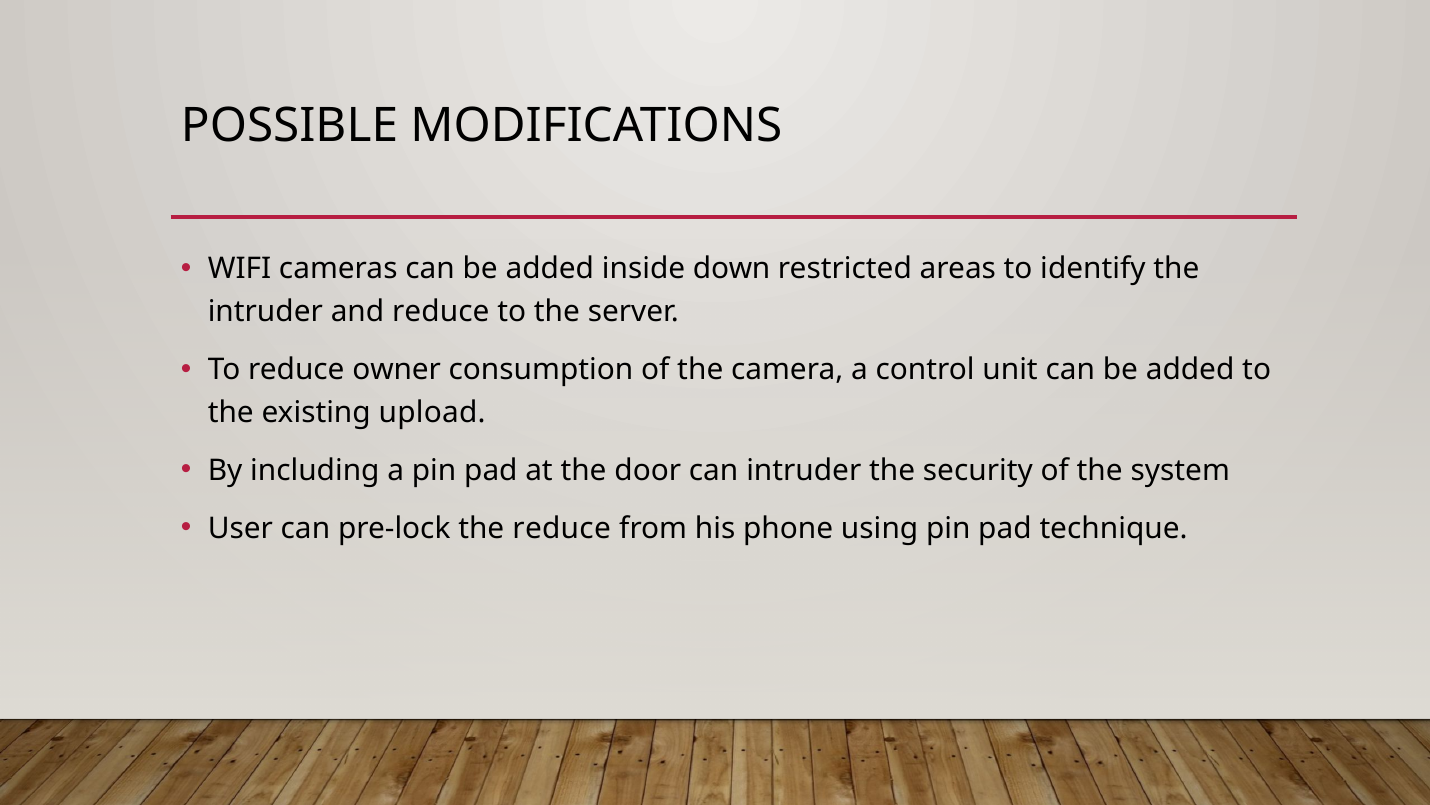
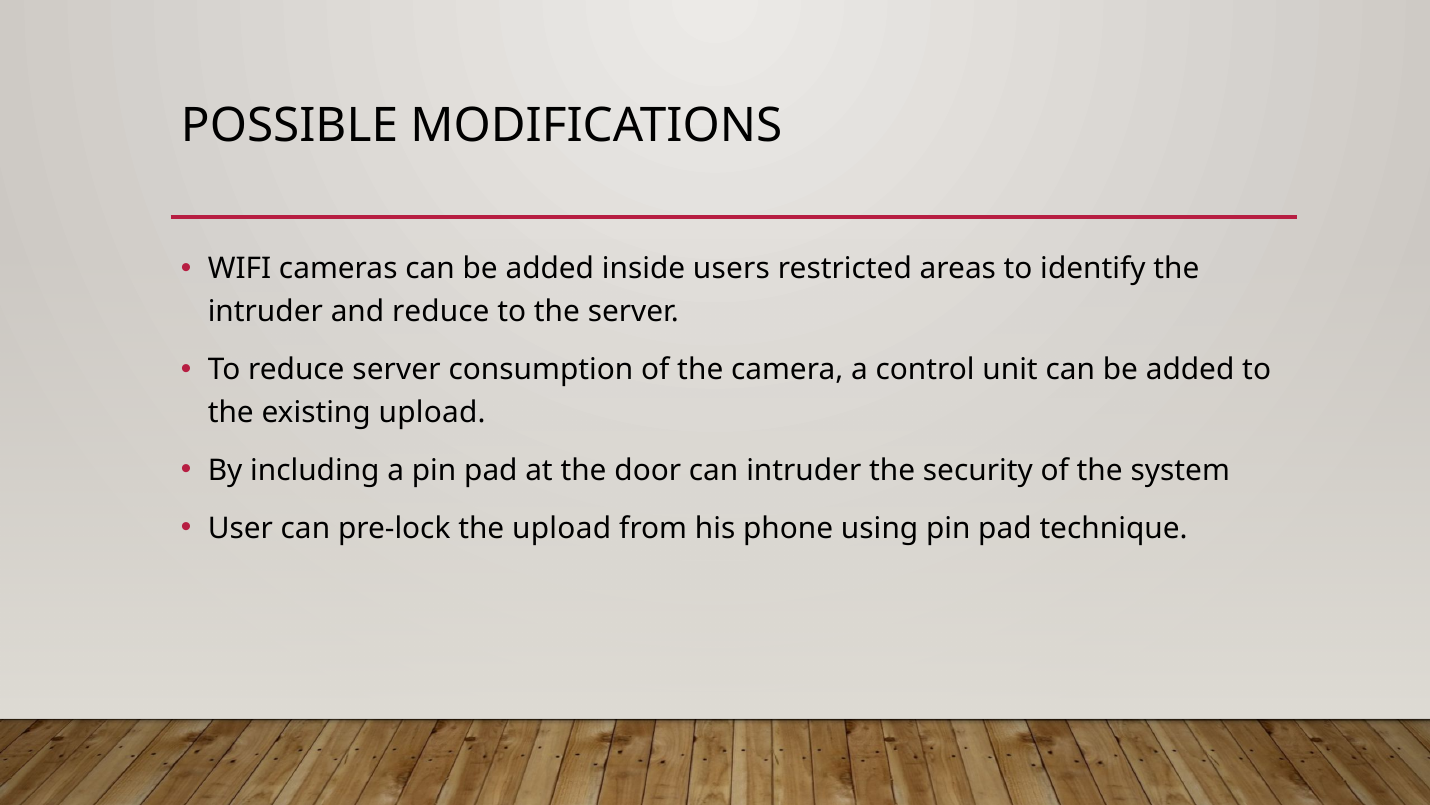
down: down -> users
reduce owner: owner -> server
the reduce: reduce -> upload
